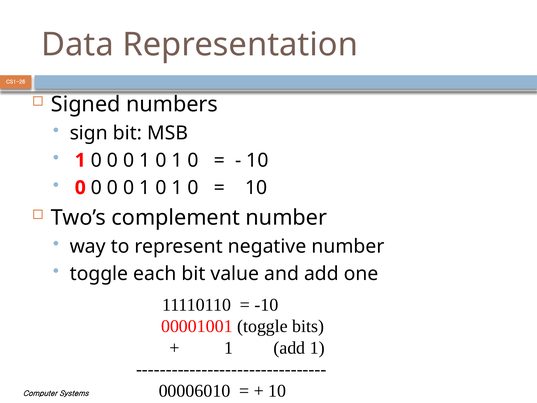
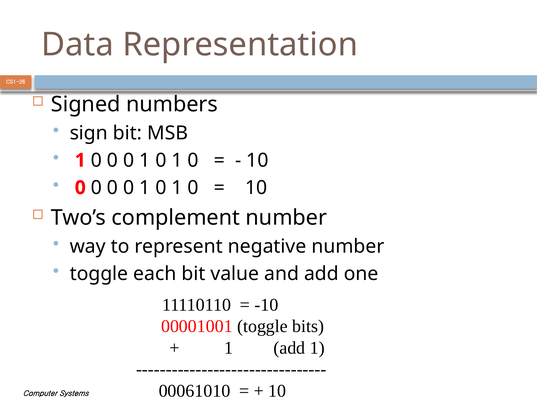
00006010: 00006010 -> 00061010
